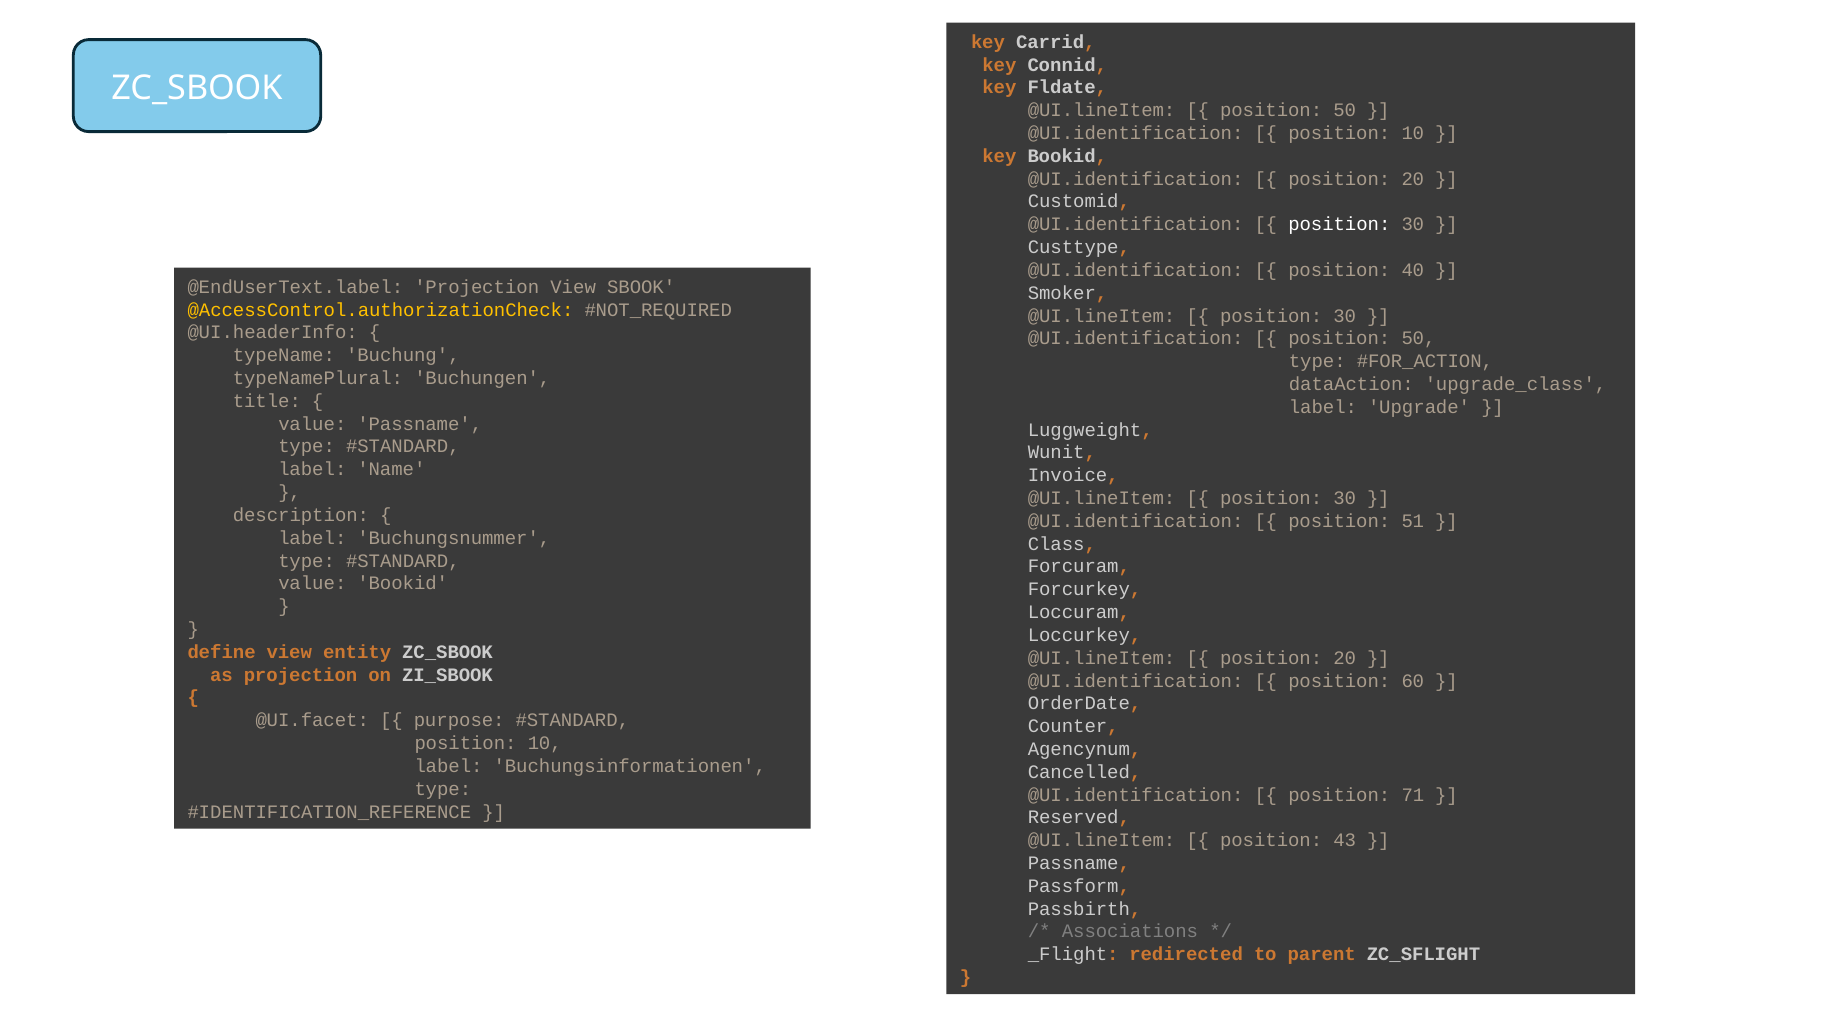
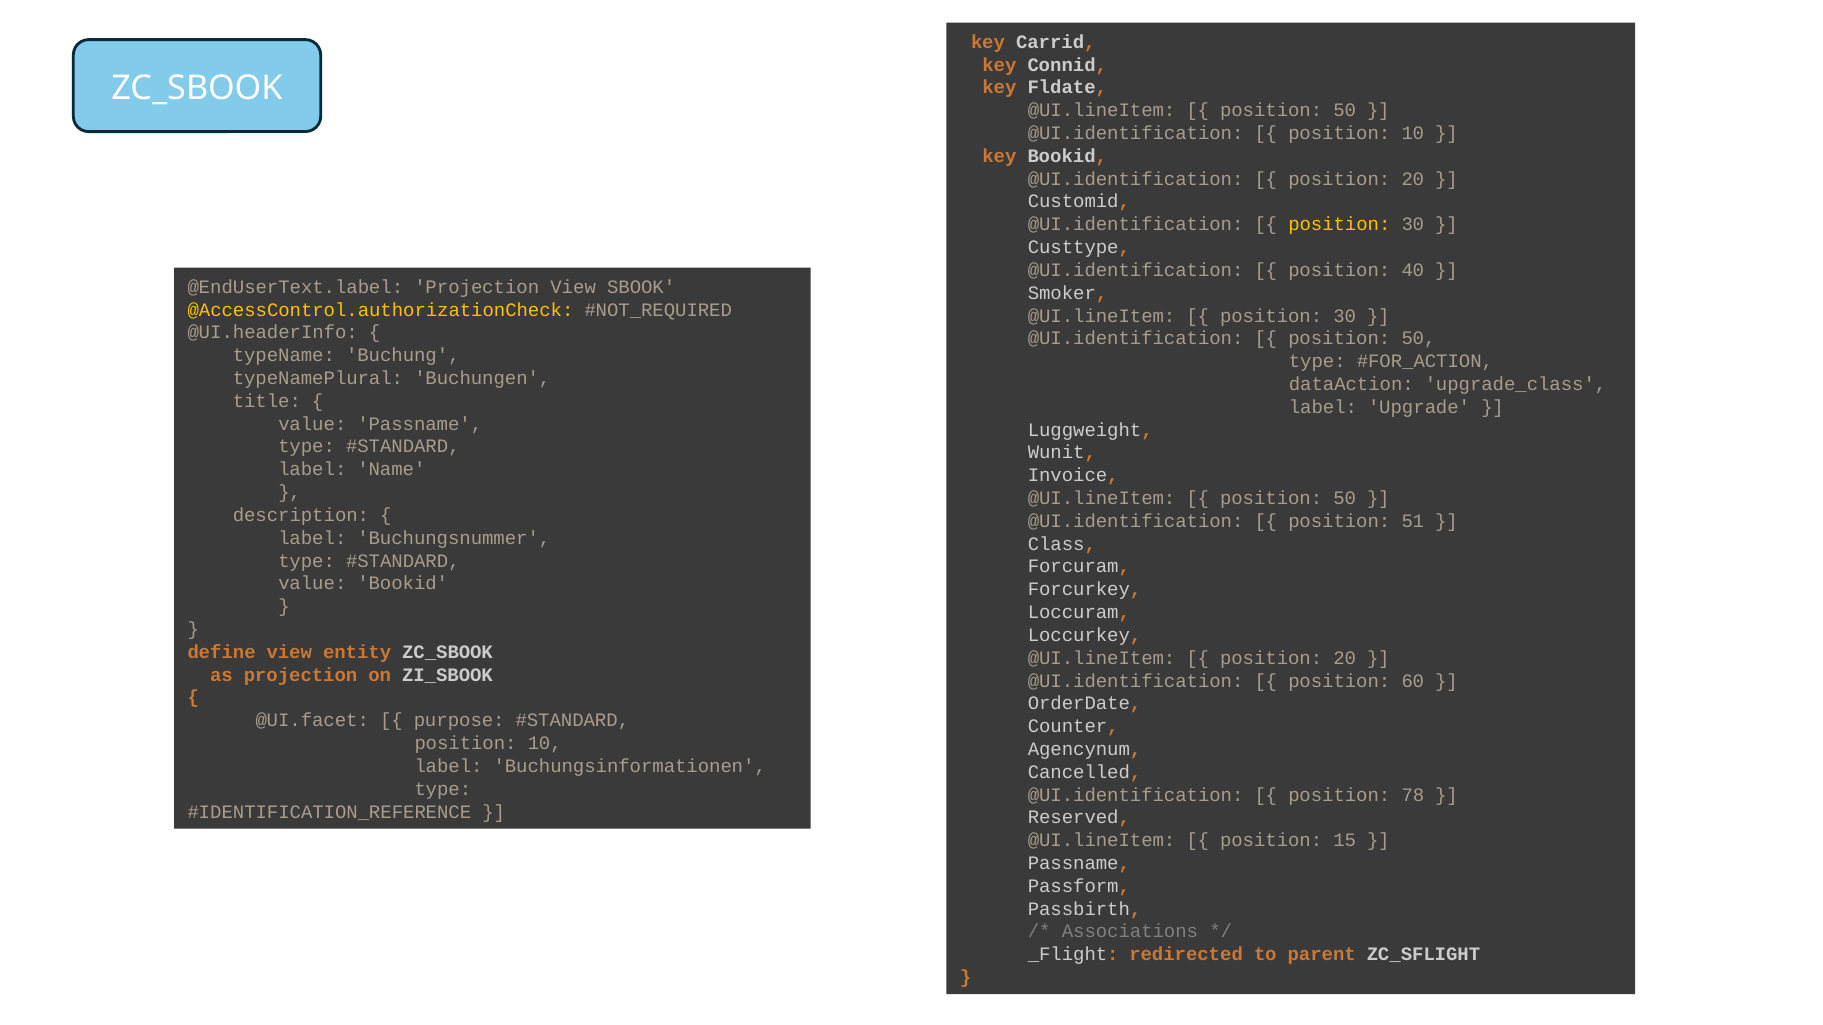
position at (1339, 225) colour: white -> yellow
30 at (1345, 498): 30 -> 50
71: 71 -> 78
43: 43 -> 15
